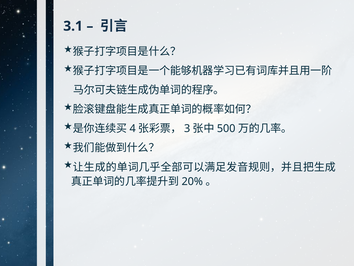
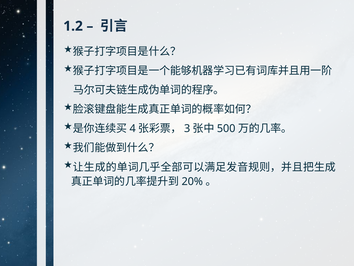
3.1: 3.1 -> 1.2
